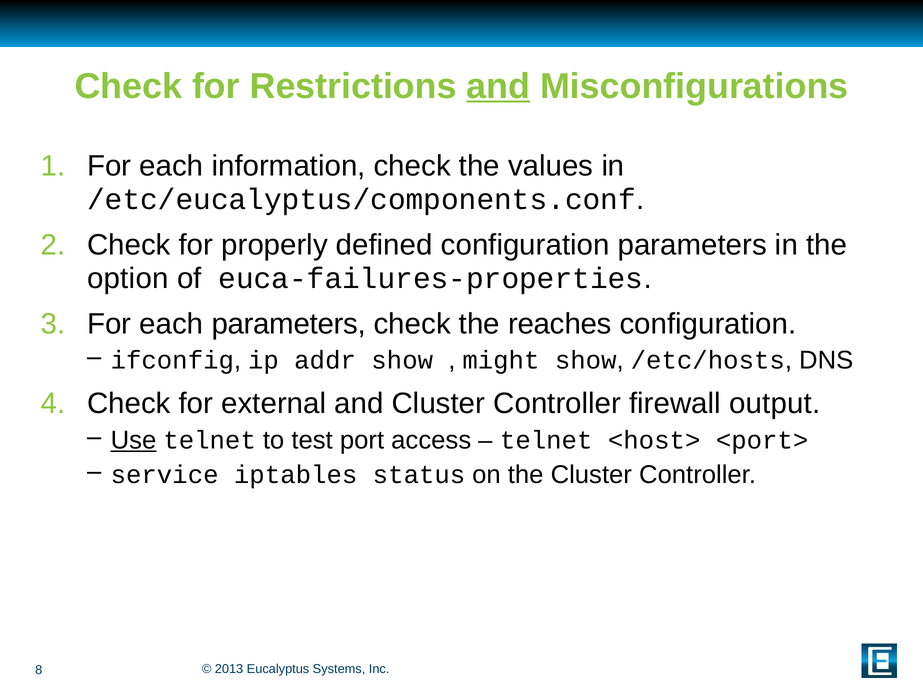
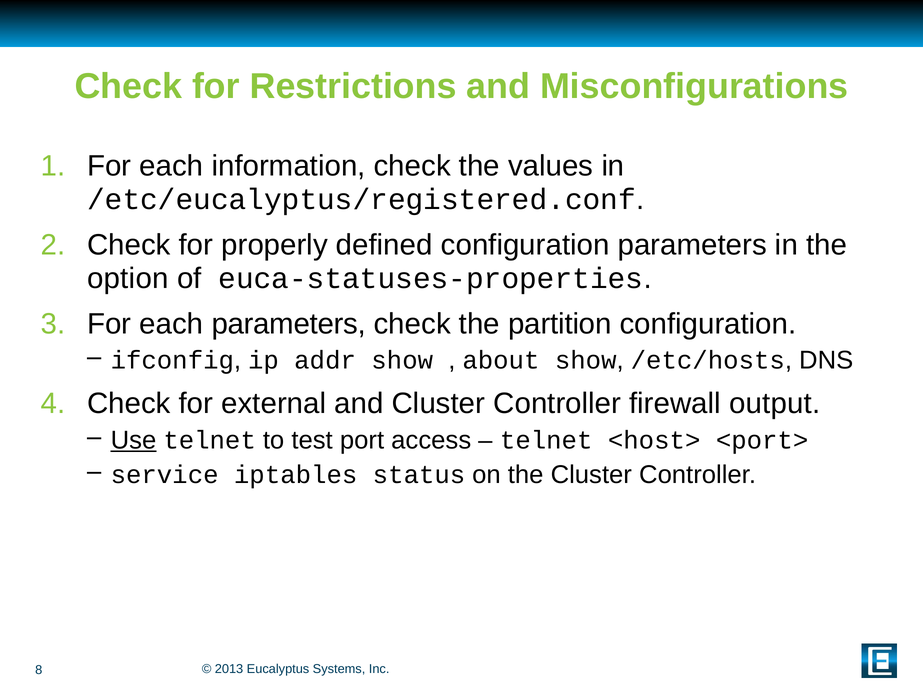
and at (498, 86) underline: present -> none
/etc/eucalyptus/components.conf: /etc/eucalyptus/components.conf -> /etc/eucalyptus/registered.conf
euca-failures-properties: euca-failures-properties -> euca-statuses-properties
reaches: reaches -> partition
might: might -> about
